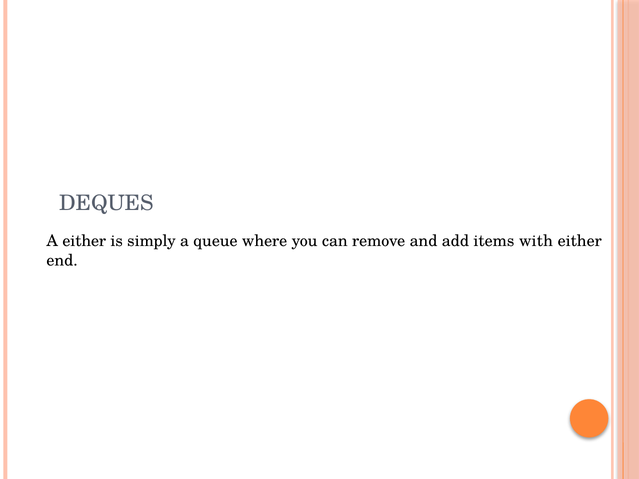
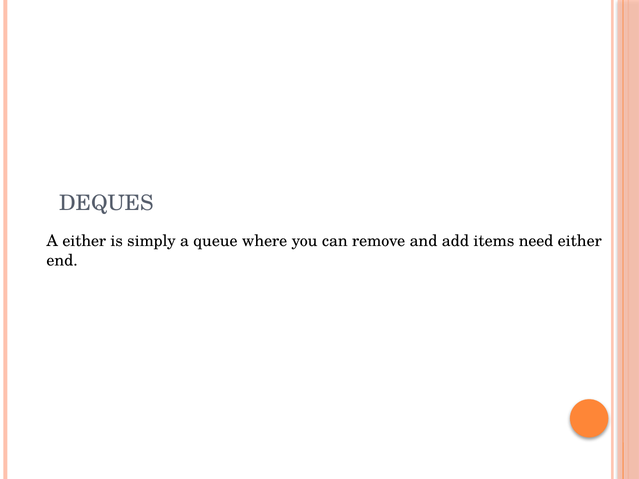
with: with -> need
